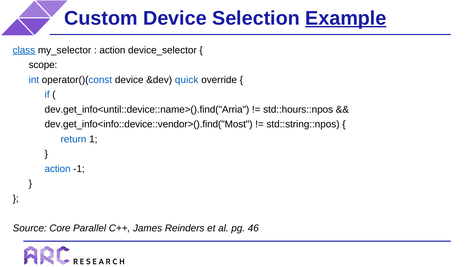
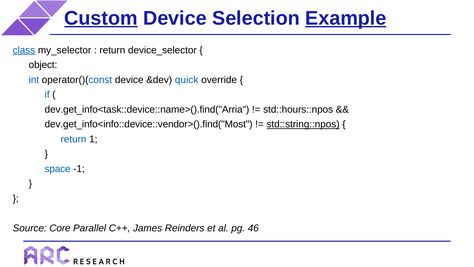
Custom underline: none -> present
action at (112, 50): action -> return
scope: scope -> object
dev.get_info<until::device::name>().find("Arria: dev.get_info<until::device::name>().find("Arria -> dev.get_info<task::device::name>().find("Arria
std::string::npos underline: none -> present
action at (58, 169): action -> space
